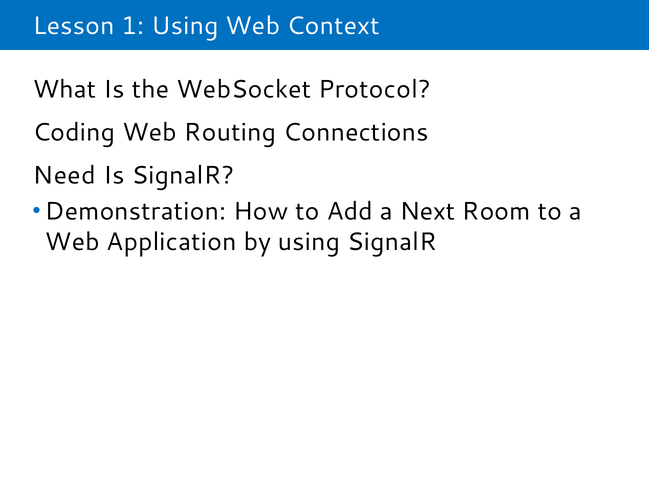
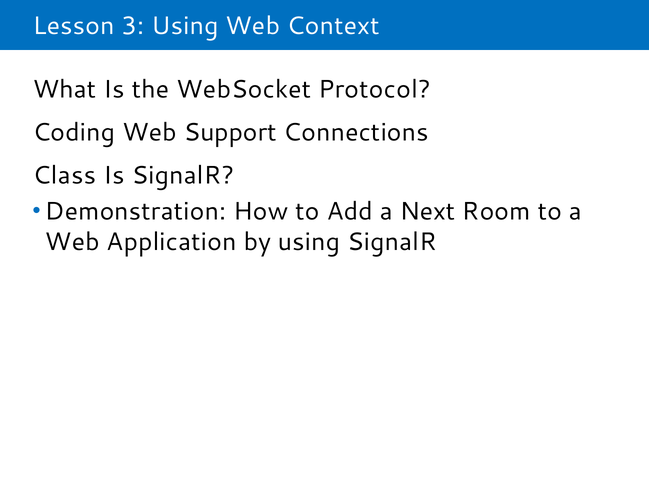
1: 1 -> 3
Routing: Routing -> Support
Need: Need -> Class
